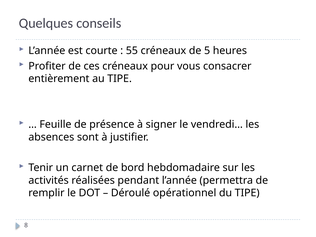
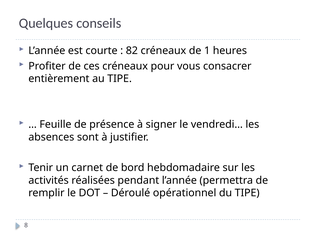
55: 55 -> 82
5: 5 -> 1
